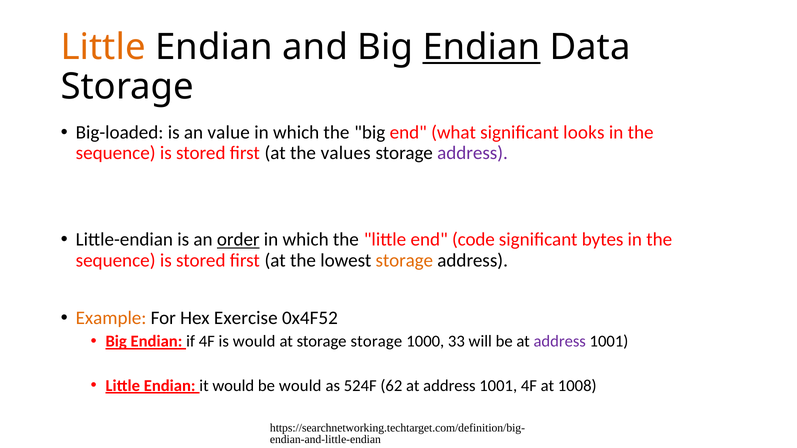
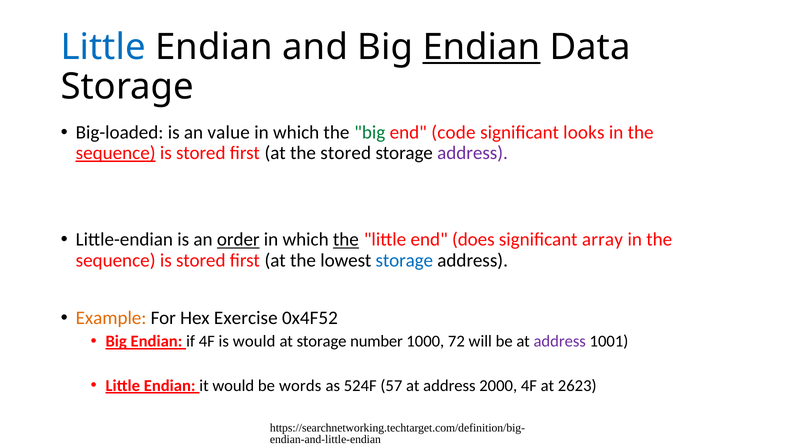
Little at (103, 47) colour: orange -> blue
big at (370, 133) colour: black -> green
what: what -> code
sequence at (116, 153) underline: none -> present
the values: values -> stored
the at (346, 240) underline: none -> present
code: code -> does
bytes: bytes -> array
storage at (404, 260) colour: orange -> blue
storage storage: storage -> number
33: 33 -> 72
be would: would -> words
62: 62 -> 57
1001 at (498, 386): 1001 -> 2000
1008: 1008 -> 2623
